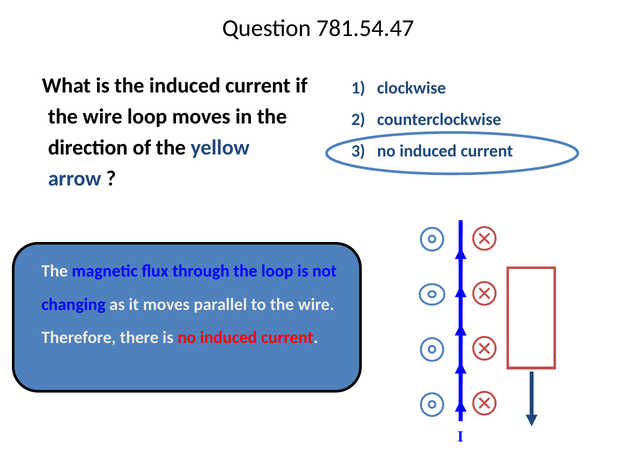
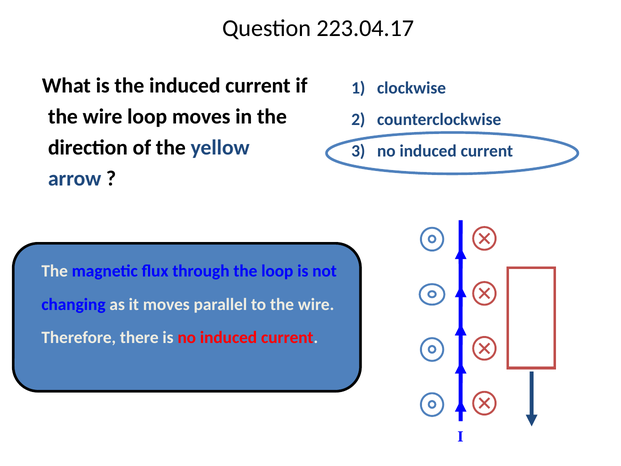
781.54.47: 781.54.47 -> 223.04.17
